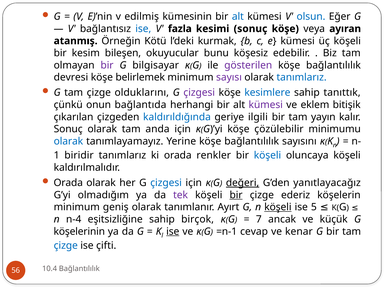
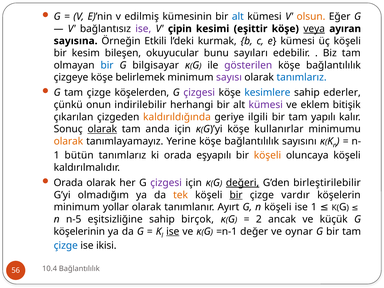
olsun colour: blue -> orange
ise at (143, 29) colour: blue -> purple
fazla: fazla -> çipin
kesimi sonuç: sonuç -> eşittir
veya underline: none -> present
atanmış: atanmış -> sayısına
Kötü: Kötü -> Etkili
köşesiz: köşesiz -> sayıları
bir at (107, 65) colour: purple -> blue
devresi: devresi -> çizgeye
olduklarını: olduklarını -> köşelerden
tanıttık: tanıttık -> ederler
bağlantıda: bağlantıda -> indirilebilir
kaldırıldığında colour: blue -> orange
yayın: yayın -> yapılı
olarak at (102, 129) underline: none -> present
çözülebilir: çözülebilir -> kullanırlar
olarak at (68, 141) colour: blue -> orange
biridir: biridir -> bütün
renkler: renkler -> eşyapılı
köşeli at (267, 155) colour: blue -> orange
çizgesi at (166, 183) colour: blue -> purple
yanıtlayacağız: yanıtlayacağız -> birleştirilebilir
tek colour: purple -> orange
ederiz: ederiz -> vardır
geniş: geniş -> yollar
köşeli at (278, 207) underline: present -> none
ise 5: 5 -> 1
n-4: n-4 -> n-5
7: 7 -> 2
cevap: cevap -> değer
kenar: kenar -> oynar
çifti: çifti -> ikisi
